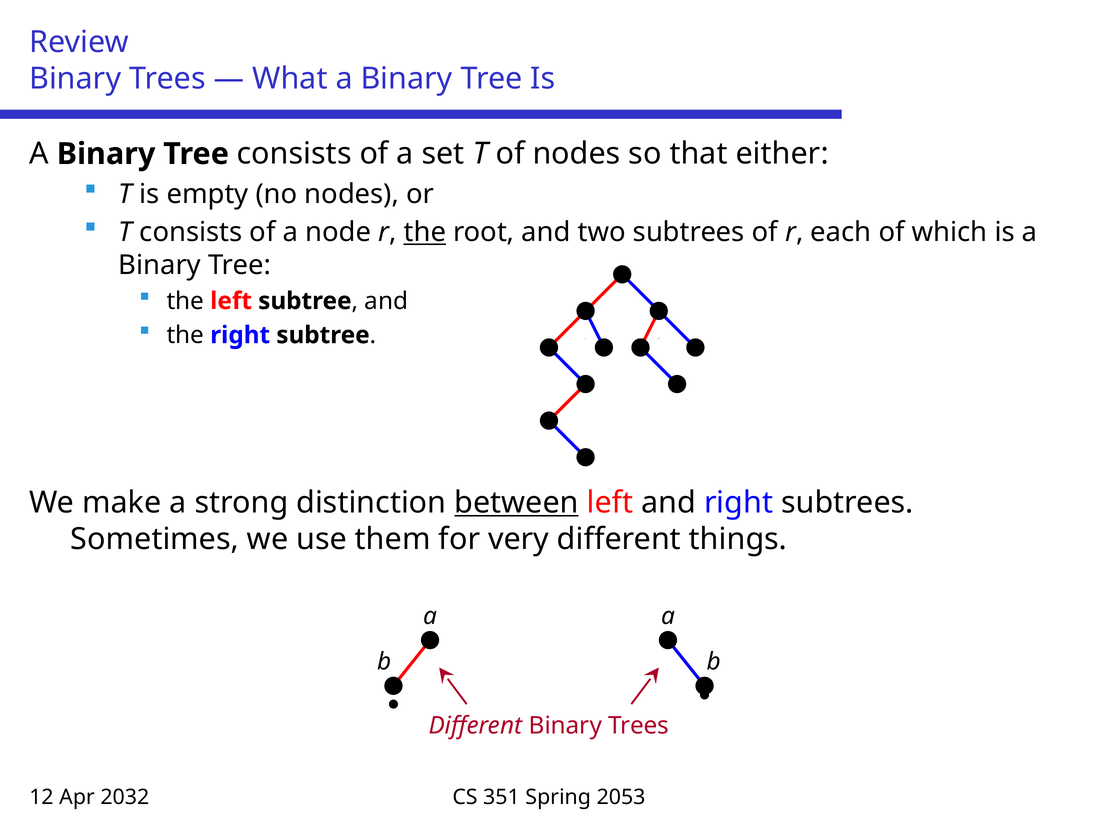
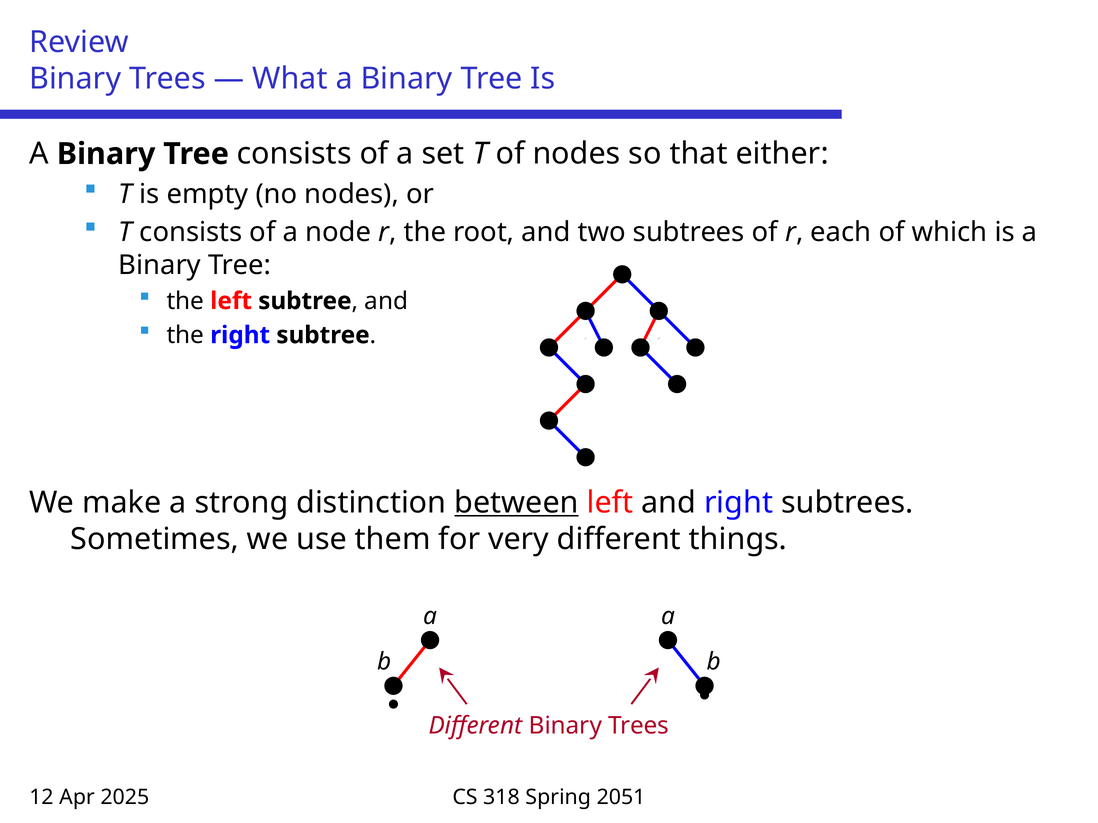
the at (425, 233) underline: present -> none
2032: 2032 -> 2025
351: 351 -> 318
2053: 2053 -> 2051
